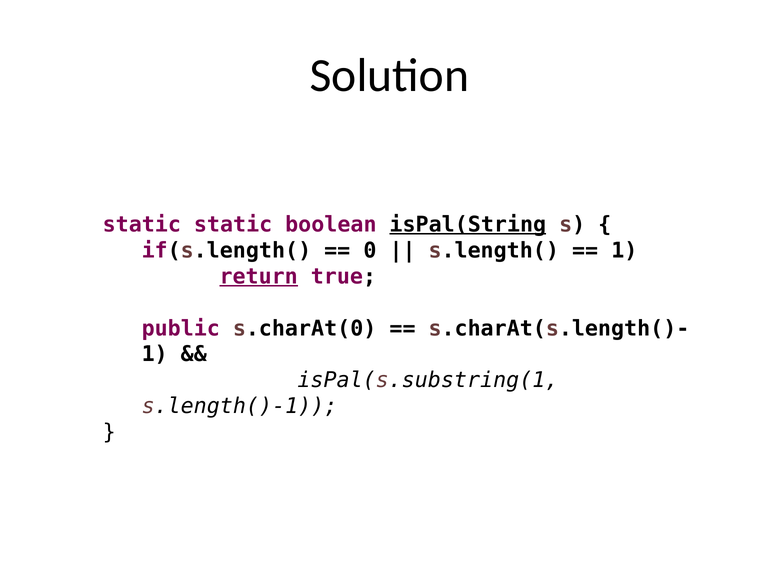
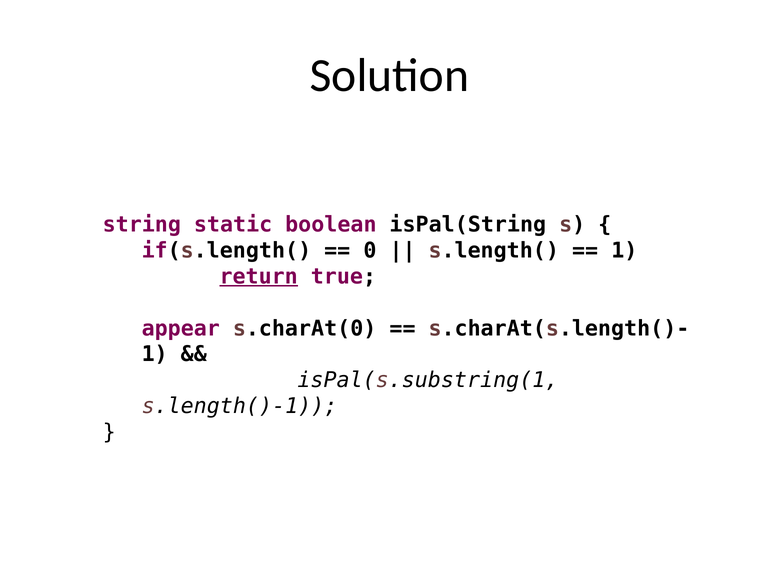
static at (142, 225): static -> string
isPal(String underline: present -> none
public: public -> appear
